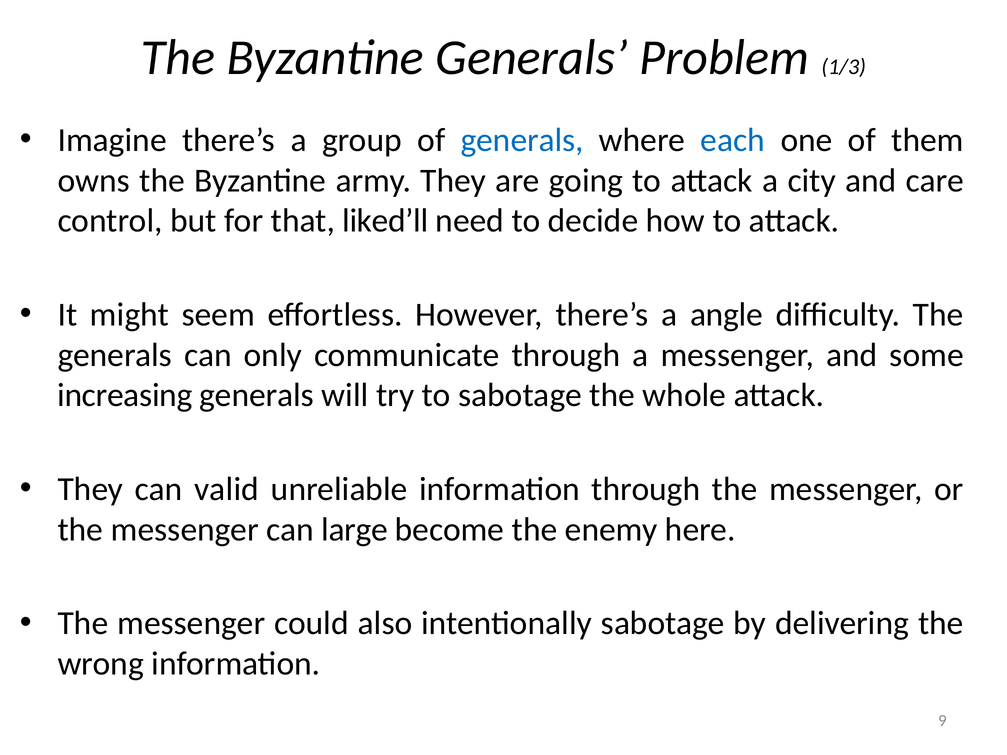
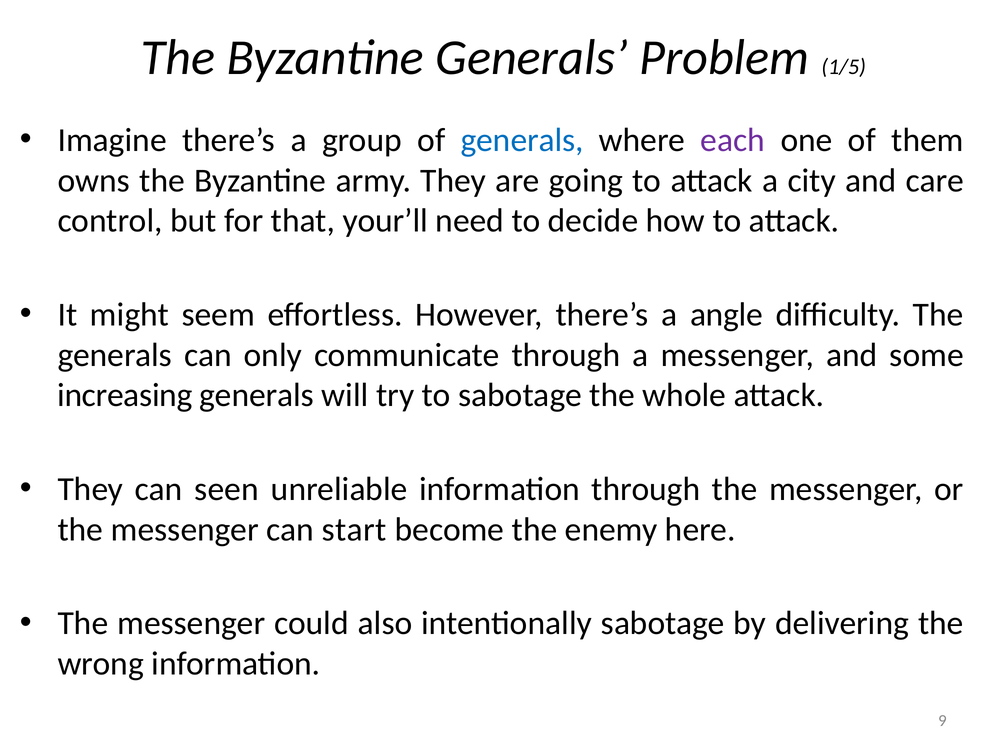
1/3: 1/3 -> 1/5
each colour: blue -> purple
liked’ll: liked’ll -> your’ll
valid: valid -> seen
large: large -> start
